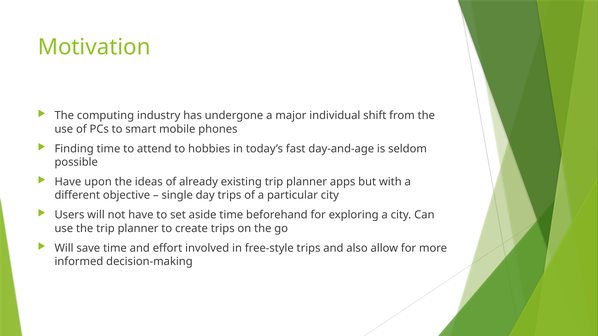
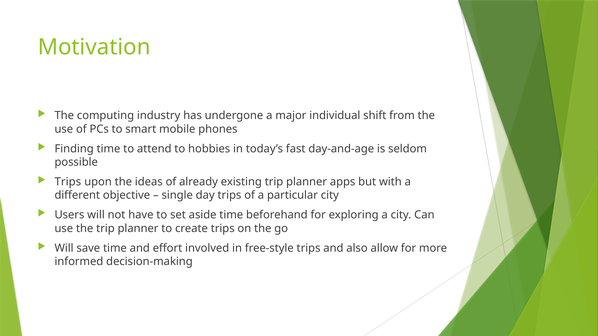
Have at (68, 182): Have -> Trips
